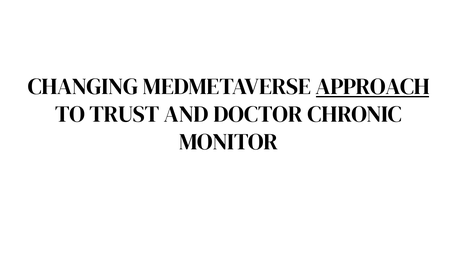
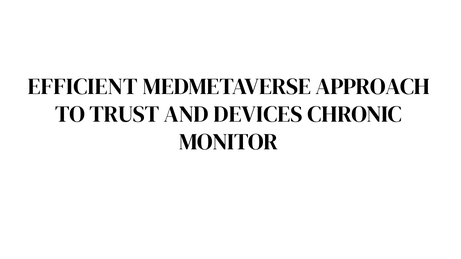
CHANGING: CHANGING -> EFFICIENT
APPROACH underline: present -> none
DOCTOR: DOCTOR -> DEVICES
